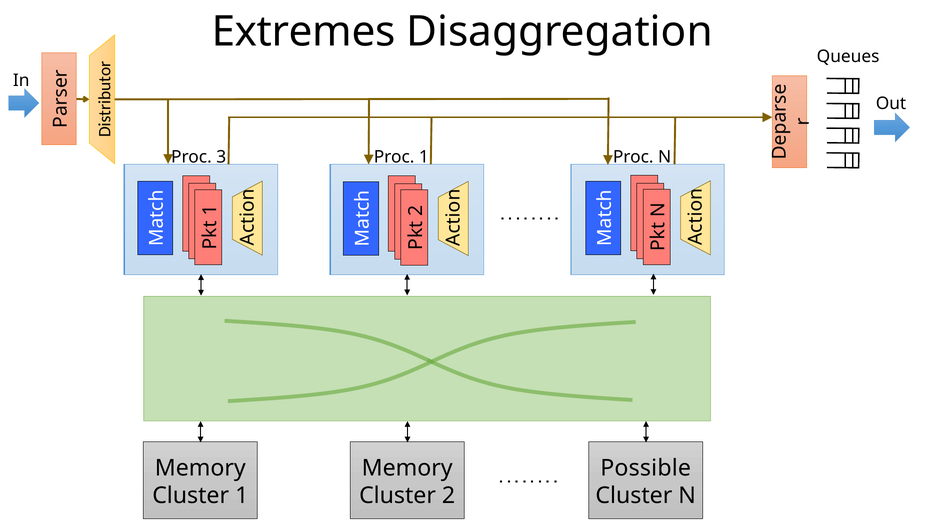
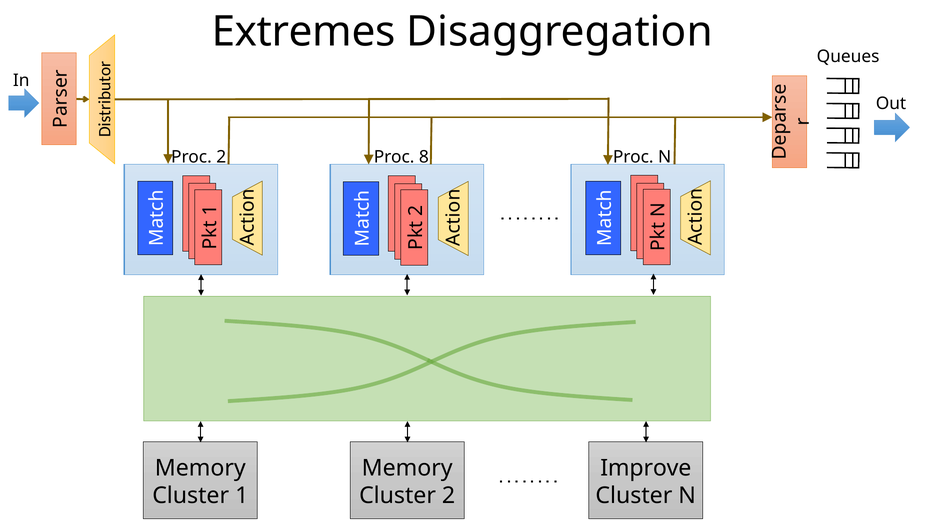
Proc 3: 3 -> 2
Proc 1: 1 -> 8
Possible: Possible -> Improve
